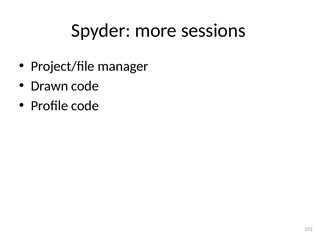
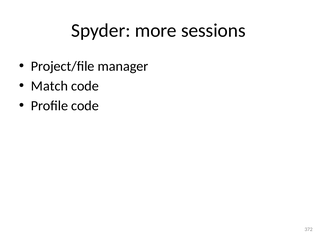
Drawn: Drawn -> Match
